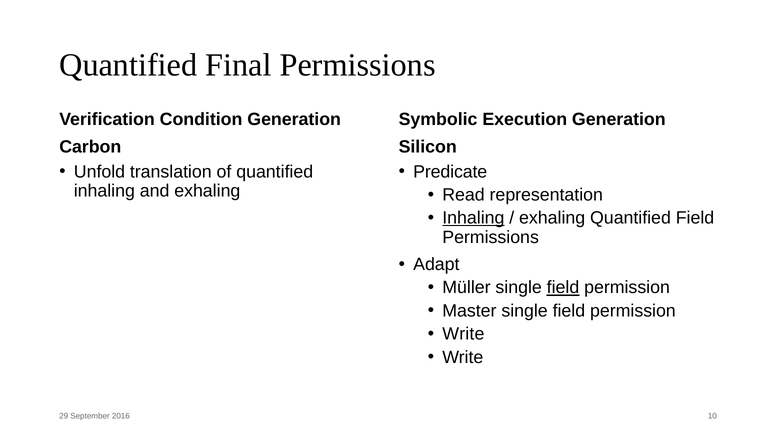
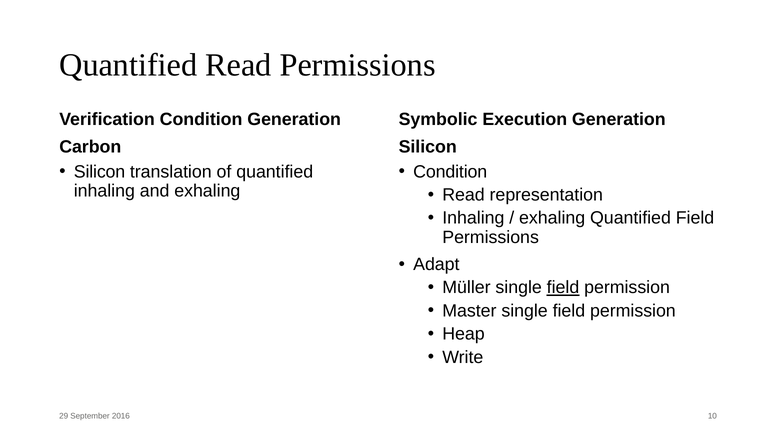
Quantified Final: Final -> Read
Unfold at (99, 172): Unfold -> Silicon
Predicate at (450, 172): Predicate -> Condition
Inhaling at (473, 218) underline: present -> none
Write at (463, 334): Write -> Heap
